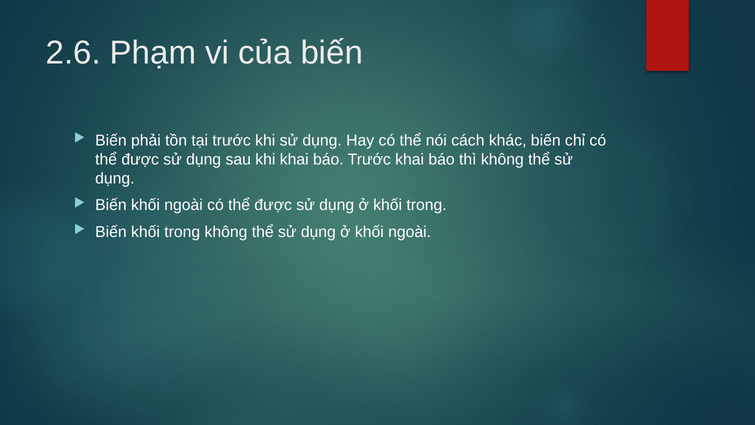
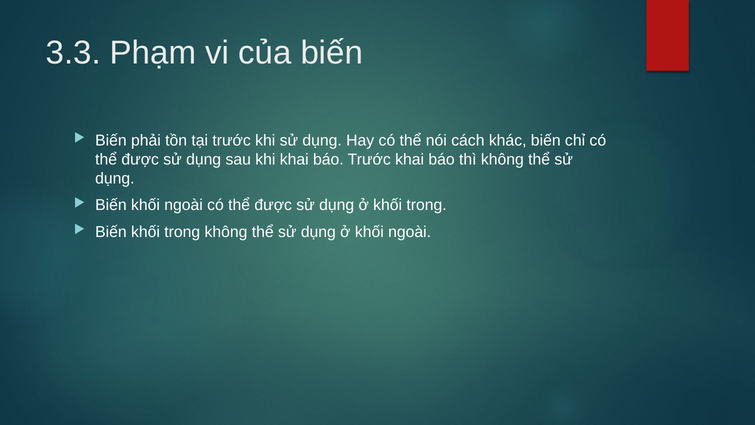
2.6: 2.6 -> 3.3
